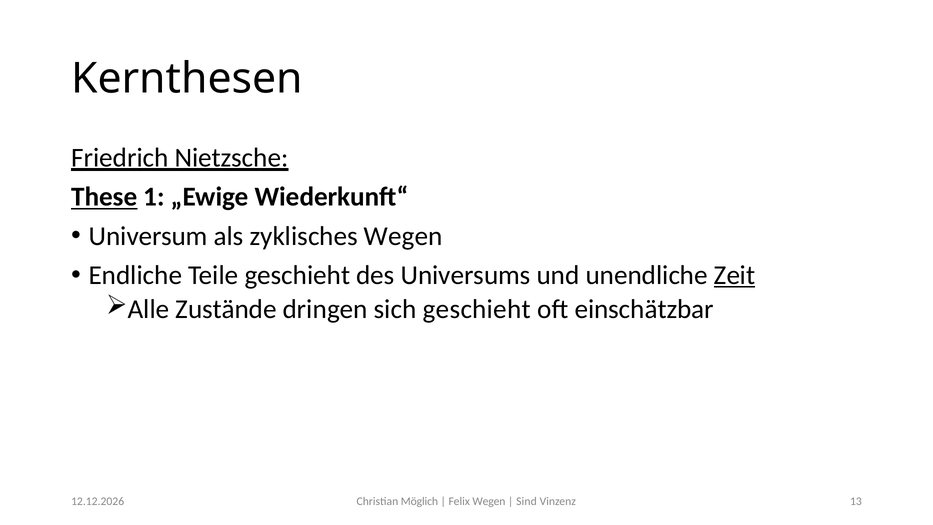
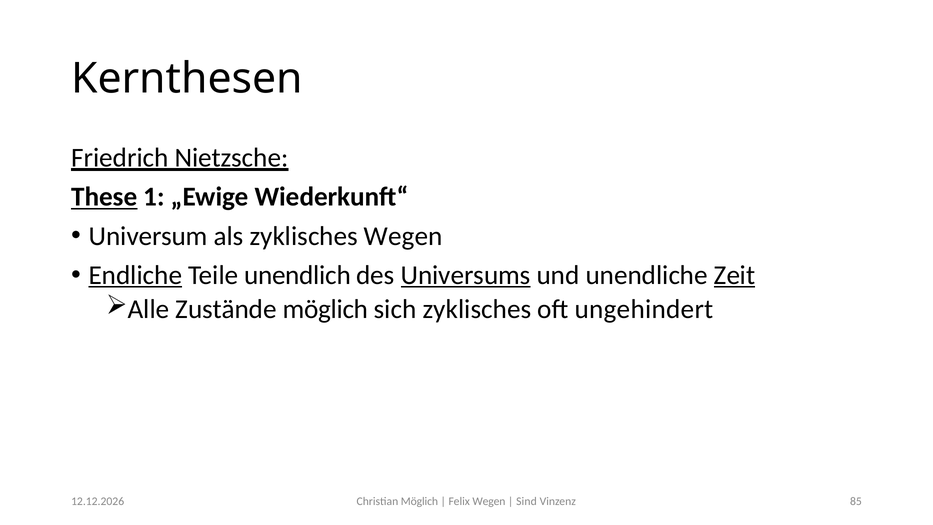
Endliche underline: none -> present
Teile geschieht: geschieht -> unendlich
Universums underline: none -> present
Zustände dringen: dringen -> möglich
sich geschieht: geschieht -> zyklisches
einschätzbar: einschätzbar -> ungehindert
13: 13 -> 85
